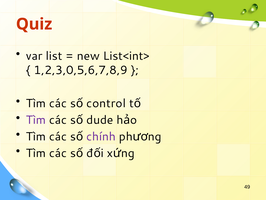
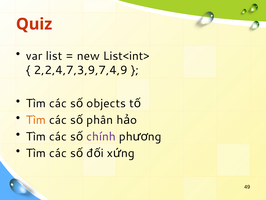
1,2,3,0,5,6,7,8,9: 1,2,3,0,5,6,7,8,9 -> 2,2,4,7,3,9,7,4,9
control: control -> objects
Tìm at (36, 120) colour: purple -> orange
dude: dude -> phân
